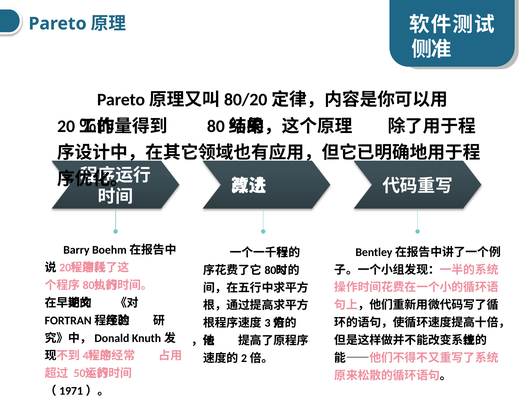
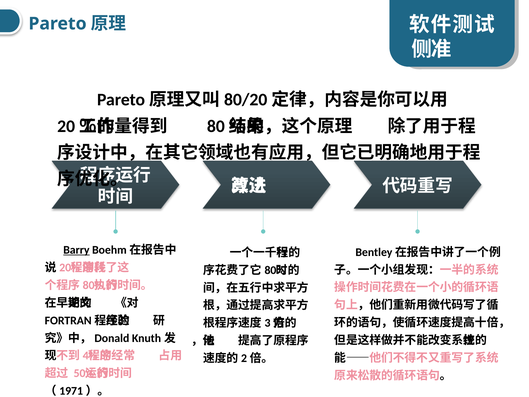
Barry underline: none -> present
